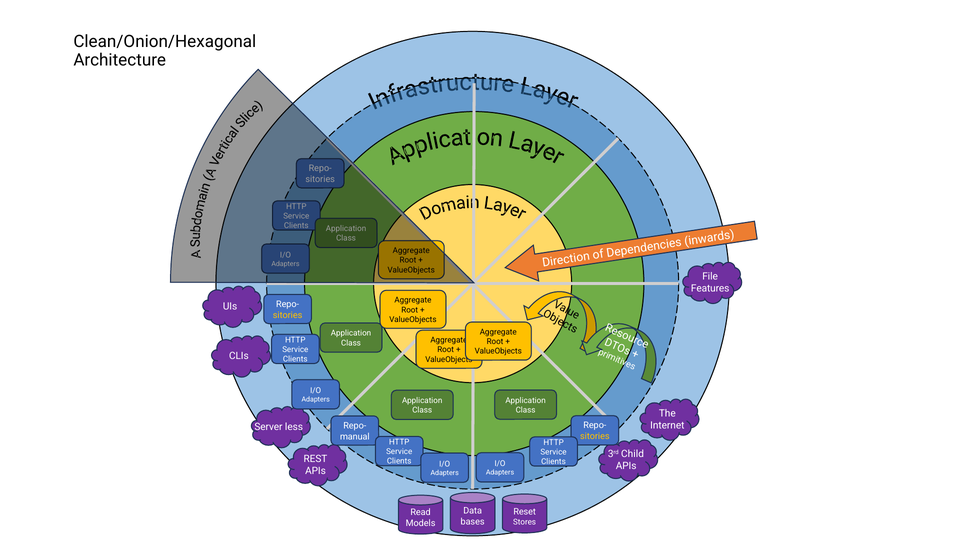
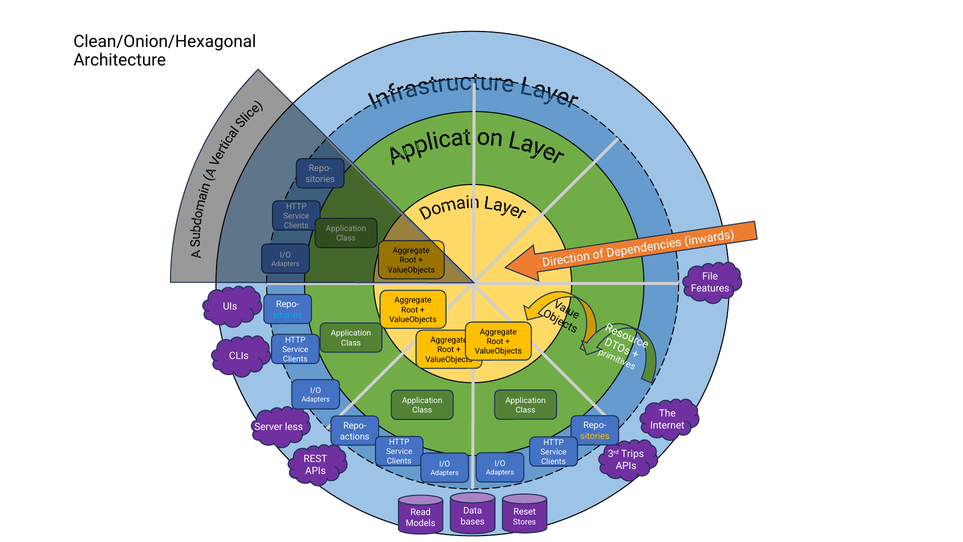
sitories at (288, 315) colour: yellow -> light blue
manual: manual -> actions
Child: Child -> Trips
